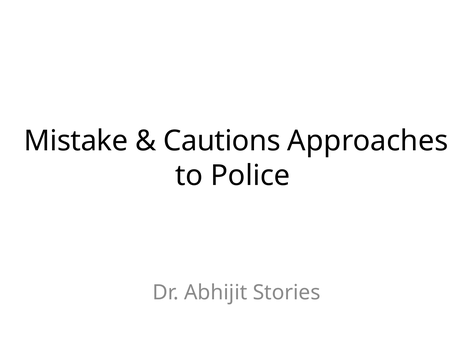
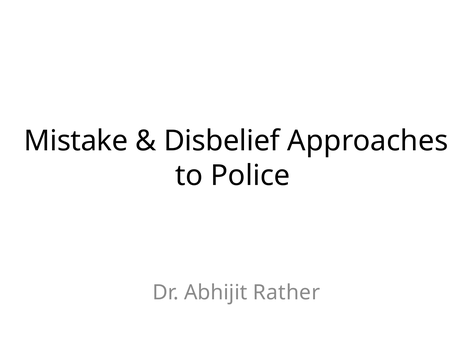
Cautions: Cautions -> Disbelief
Stories: Stories -> Rather
